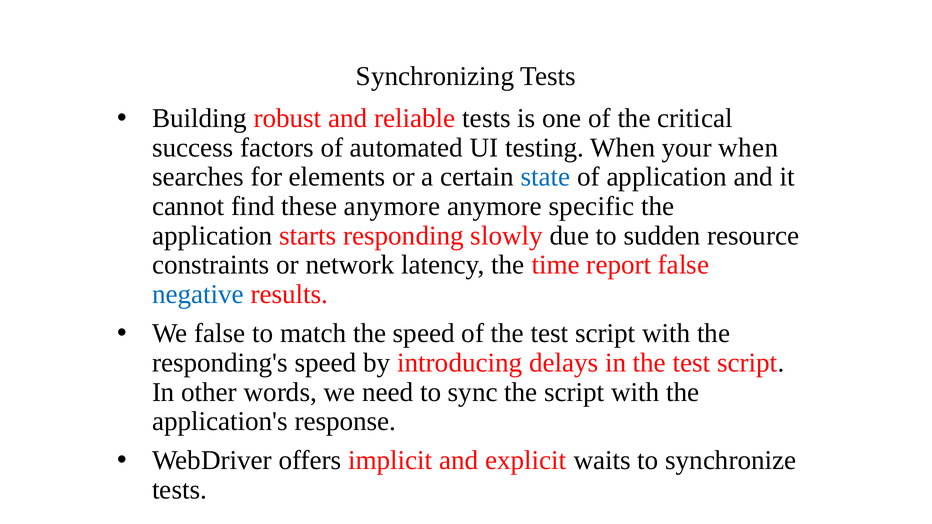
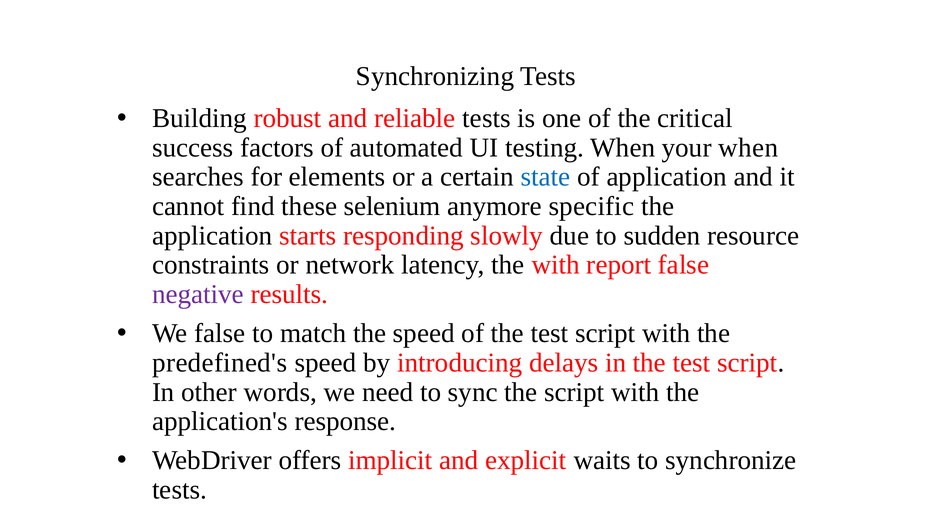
these anymore: anymore -> selenium
the time: time -> with
negative colour: blue -> purple
responding's: responding's -> predefined's
